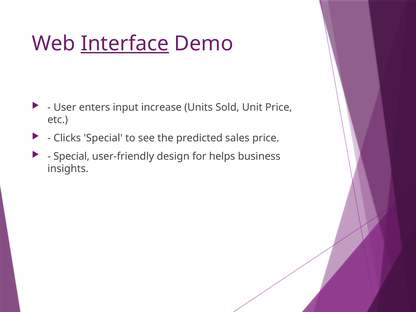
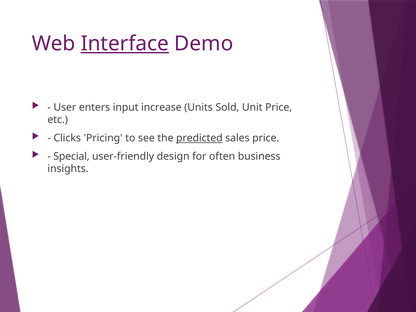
Clicks Special: Special -> Pricing
predicted underline: none -> present
helps: helps -> often
